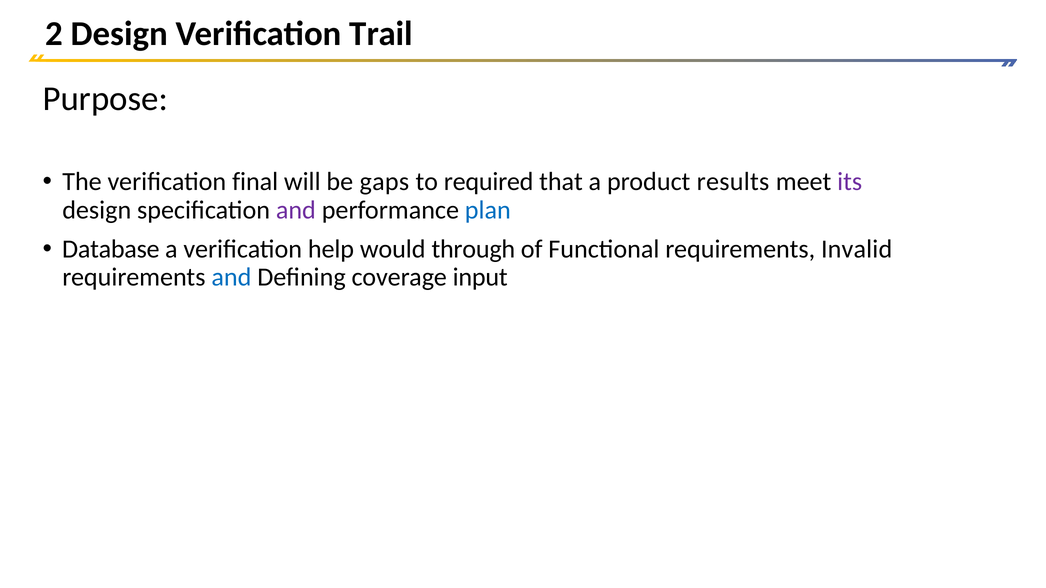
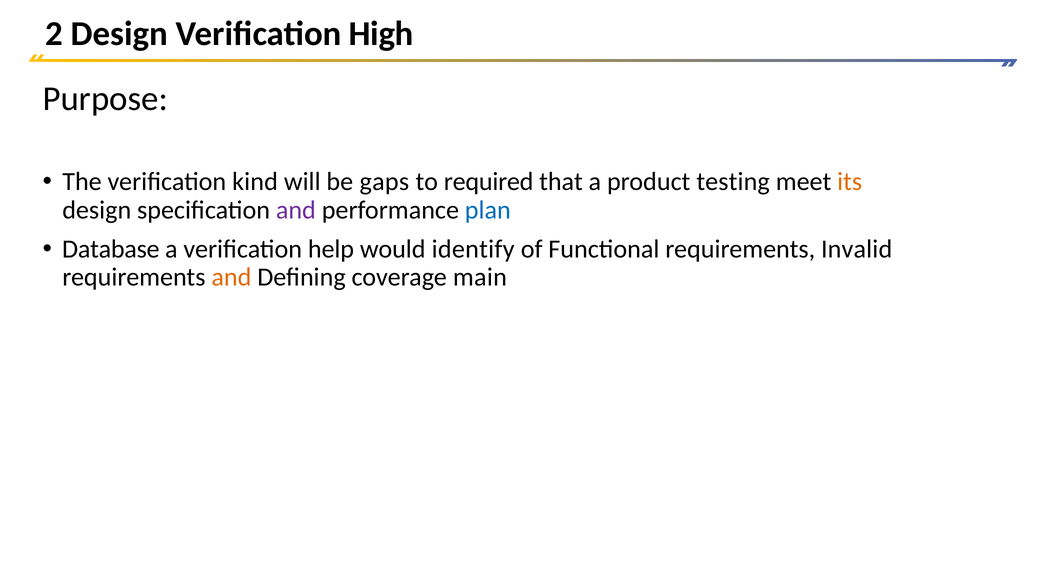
Trail: Trail -> High
final: final -> kind
results: results -> testing
its colour: purple -> orange
through: through -> identify
and at (231, 277) colour: blue -> orange
input: input -> main
